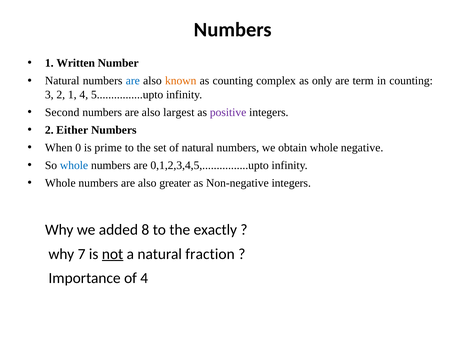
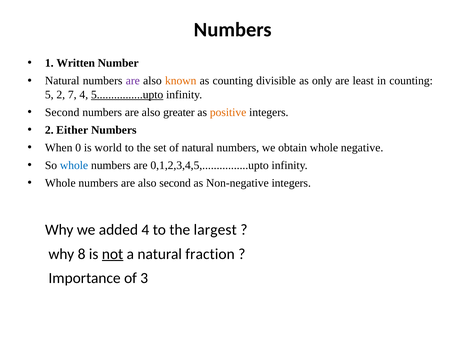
are at (133, 81) colour: blue -> purple
complex: complex -> divisible
term: term -> least
3: 3 -> 5
2 1: 1 -> 7
5................upto underline: none -> present
largest: largest -> greater
positive colour: purple -> orange
prime: prime -> world
also greater: greater -> second
added 8: 8 -> 4
exactly: exactly -> largest
7: 7 -> 8
of 4: 4 -> 3
